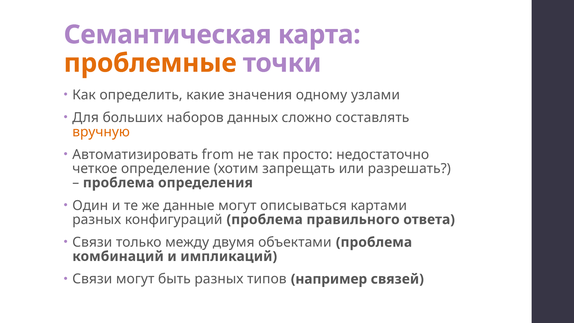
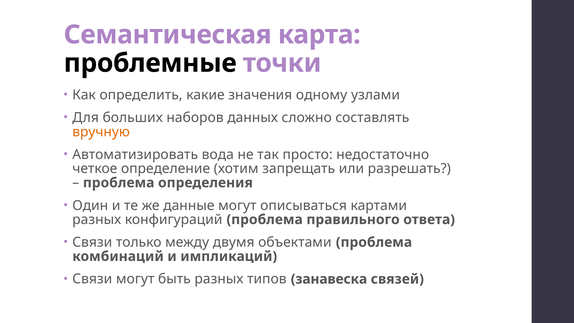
проблемные colour: orange -> black
from: from -> вода
например: например -> занавеска
